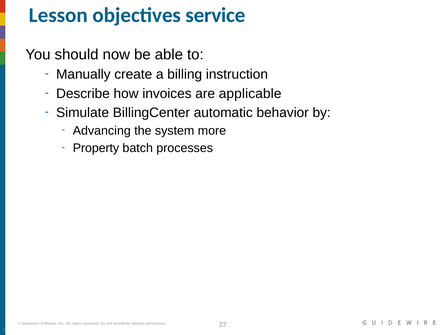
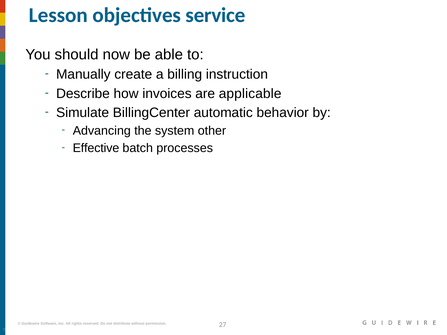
more: more -> other
Property: Property -> Effective
